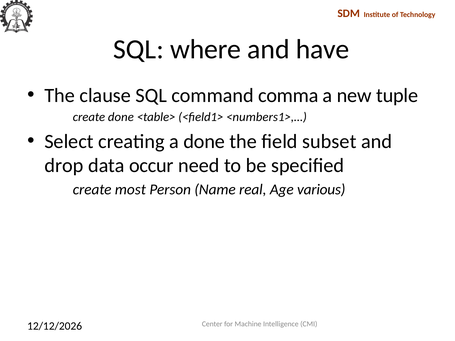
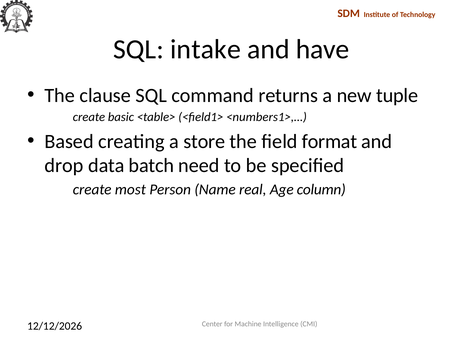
where: where -> intake
comma: comma -> returns
create done: done -> basic
Select: Select -> Based
a done: done -> store
subset: subset -> format
occur: occur -> batch
various: various -> column
